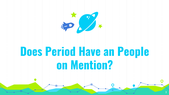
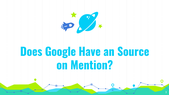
Period: Period -> Google
People: People -> Source
